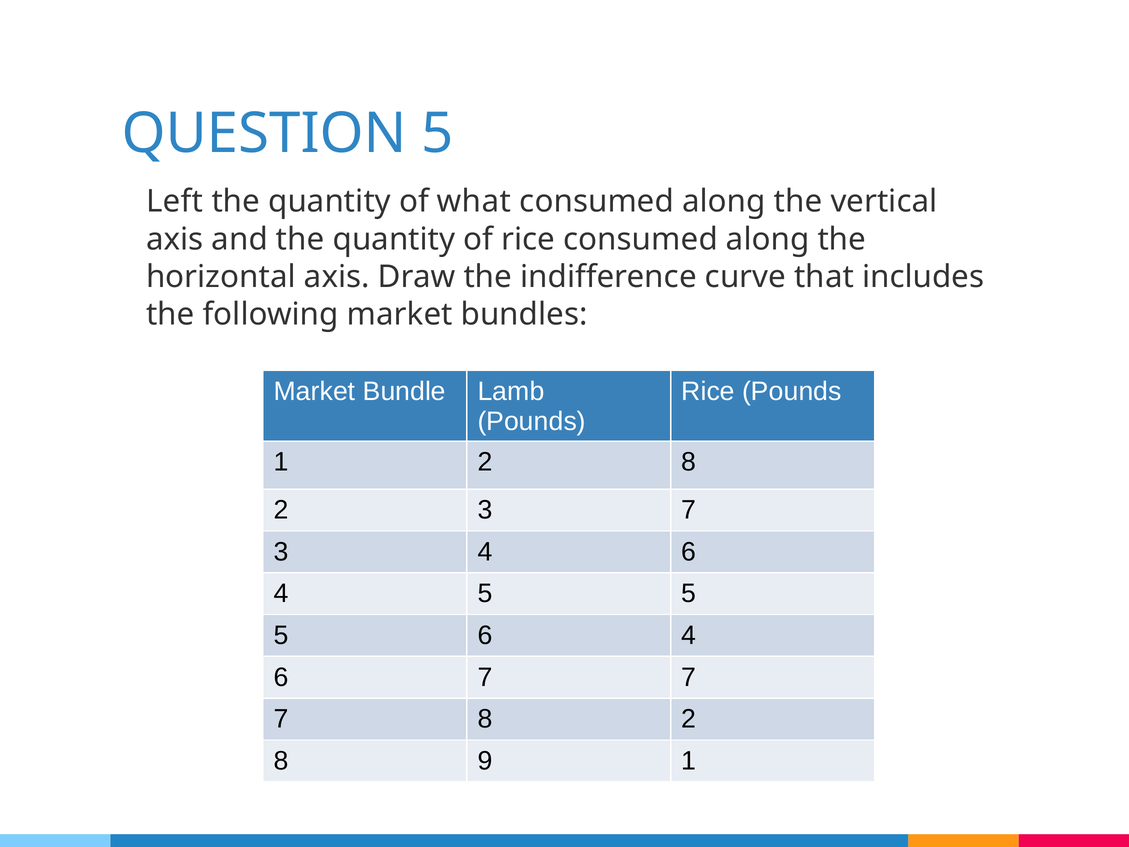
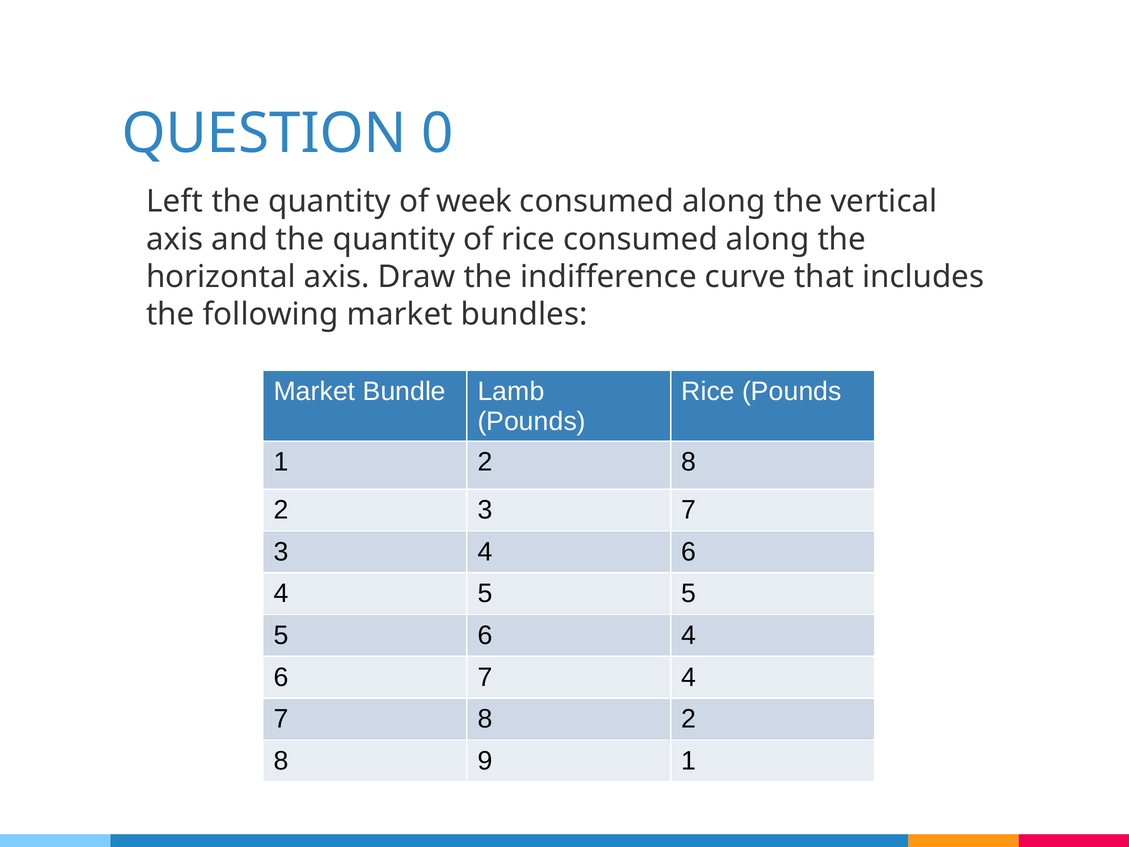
QUESTION 5: 5 -> 0
what: what -> week
6 7 7: 7 -> 4
